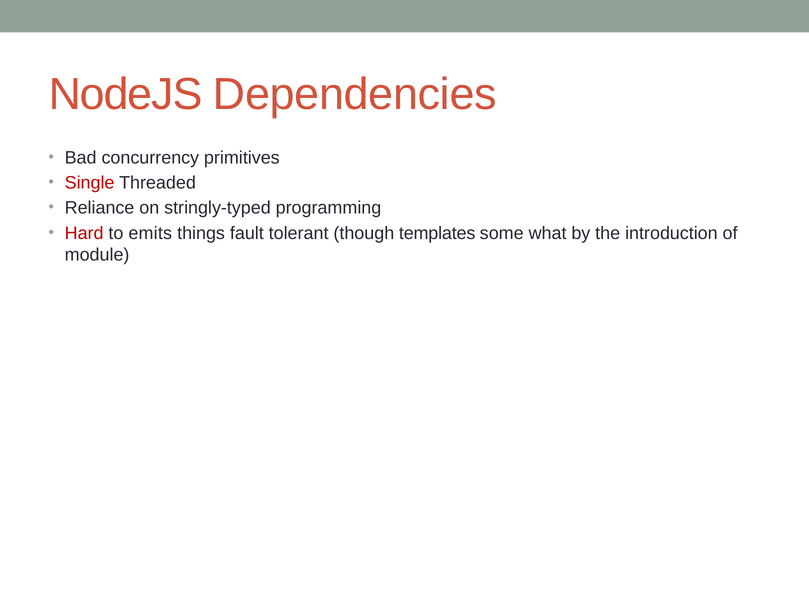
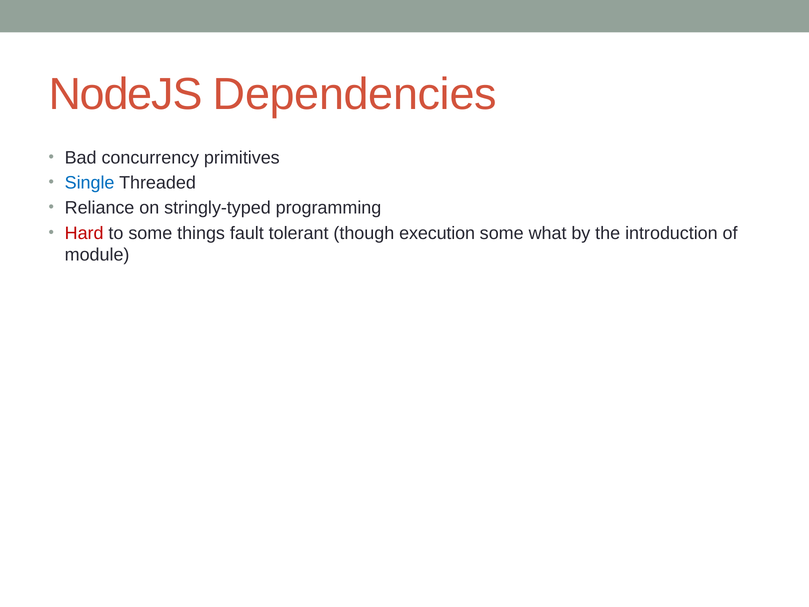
Single colour: red -> blue
to emits: emits -> some
templates: templates -> execution
